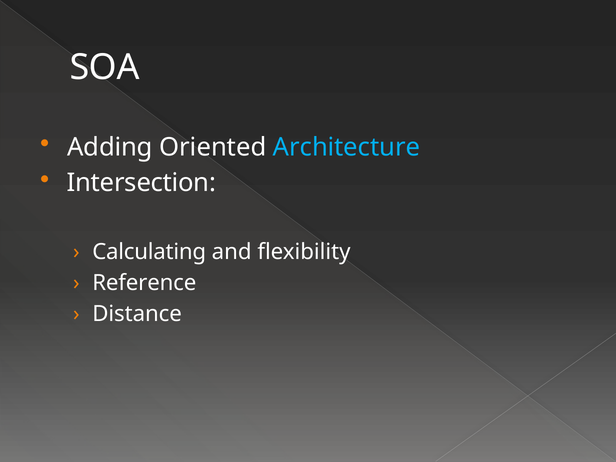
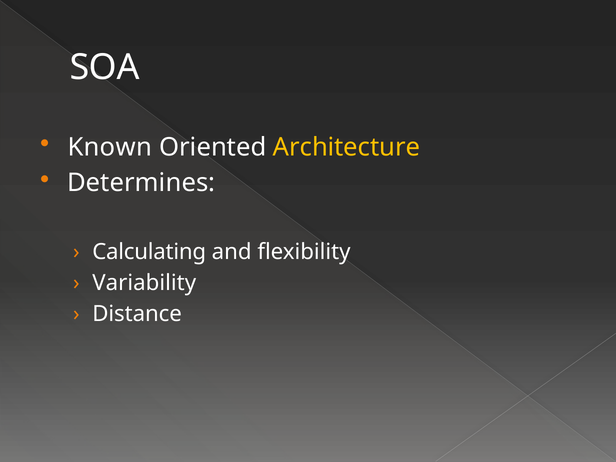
Adding: Adding -> Known
Architecture colour: light blue -> yellow
Intersection: Intersection -> Determines
Reference: Reference -> Variability
